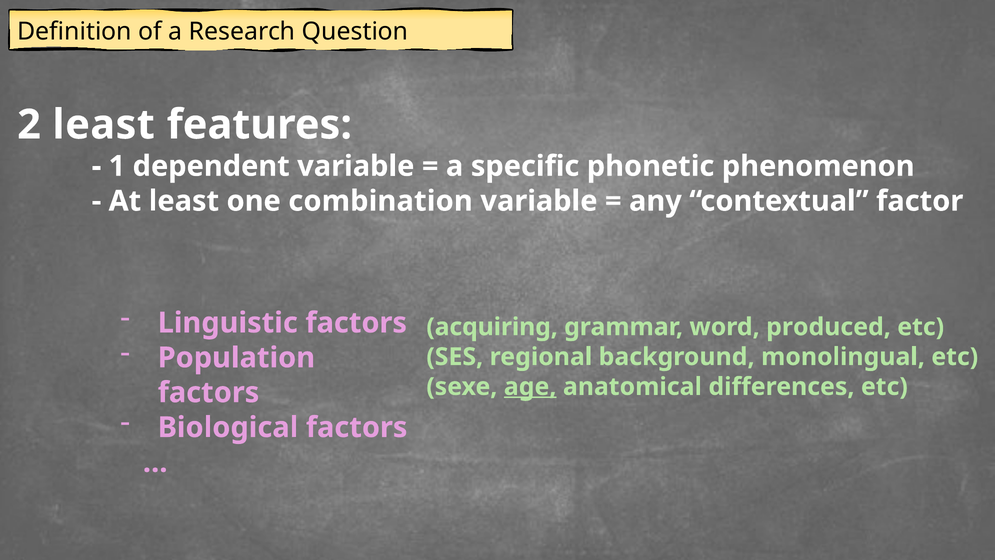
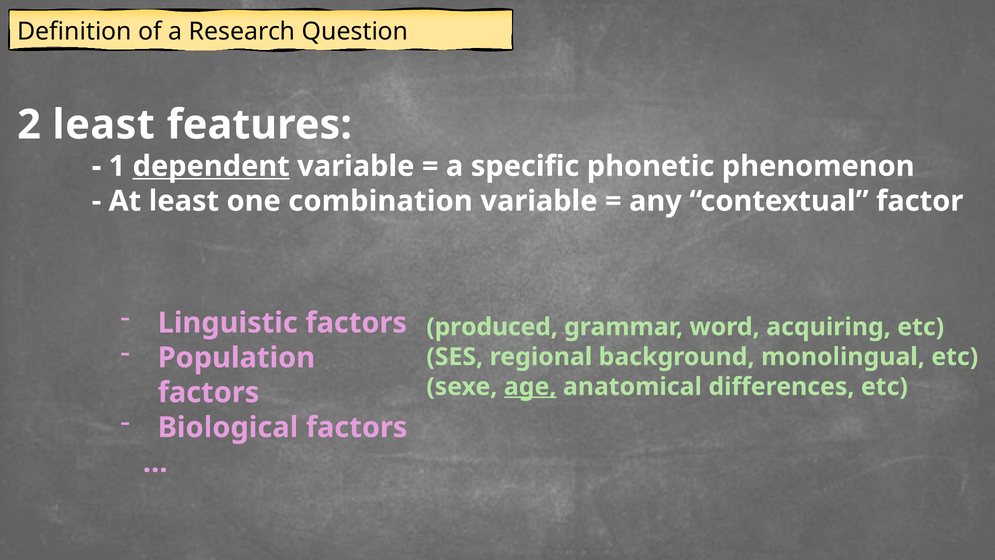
dependent underline: none -> present
acquiring: acquiring -> produced
produced: produced -> acquiring
